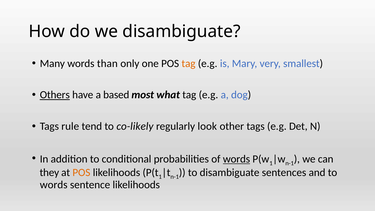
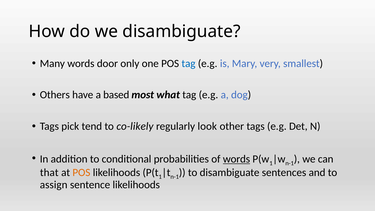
than: than -> door
tag at (189, 63) colour: orange -> blue
Others underline: present -> none
rule: rule -> pick
they: they -> that
words at (54, 185): words -> assign
